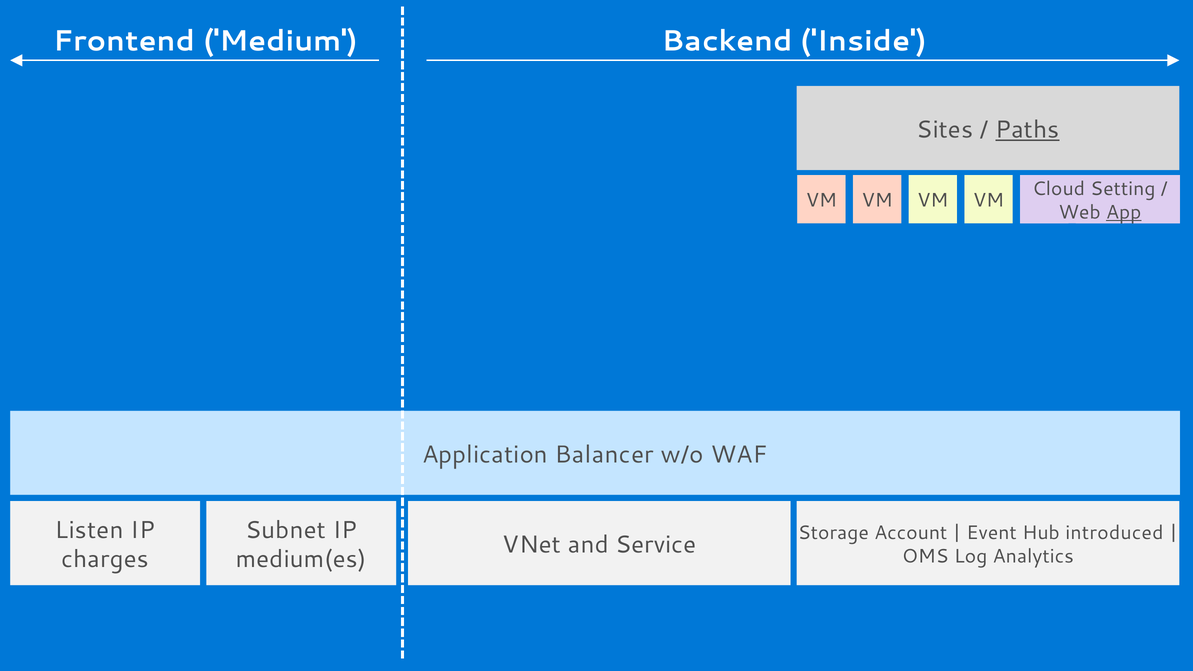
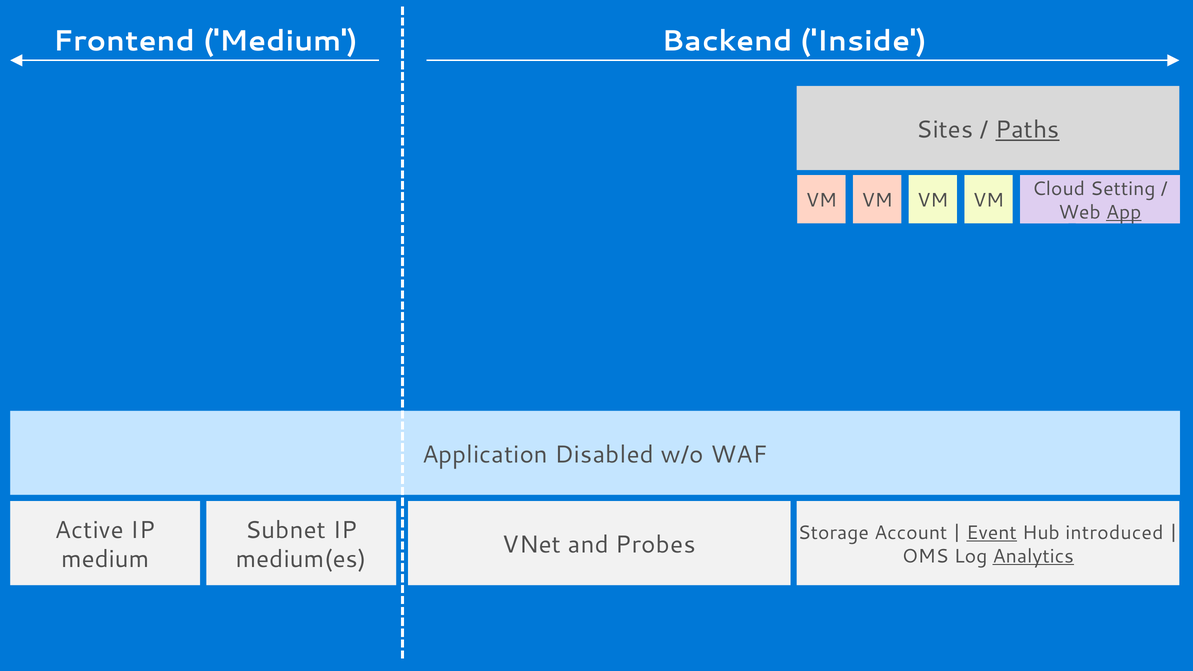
Balancer: Balancer -> Disabled
Listen: Listen -> Active
Event underline: none -> present
Service: Service -> Probes
Analytics underline: none -> present
charges at (105, 559): charges -> medium
